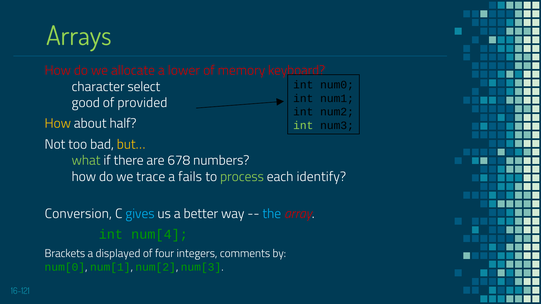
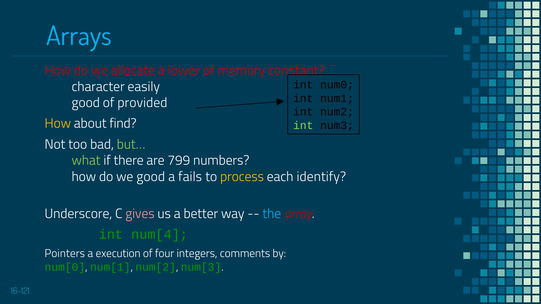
Arrays colour: light green -> light blue
keyboard: keyboard -> constant
select: select -> easily
half: half -> find
but… colour: yellow -> light green
678: 678 -> 799
we trace: trace -> good
process colour: light green -> yellow
Conversion: Conversion -> Underscore
gives colour: light blue -> pink
Brackets: Brackets -> Pointers
displayed: displayed -> execution
